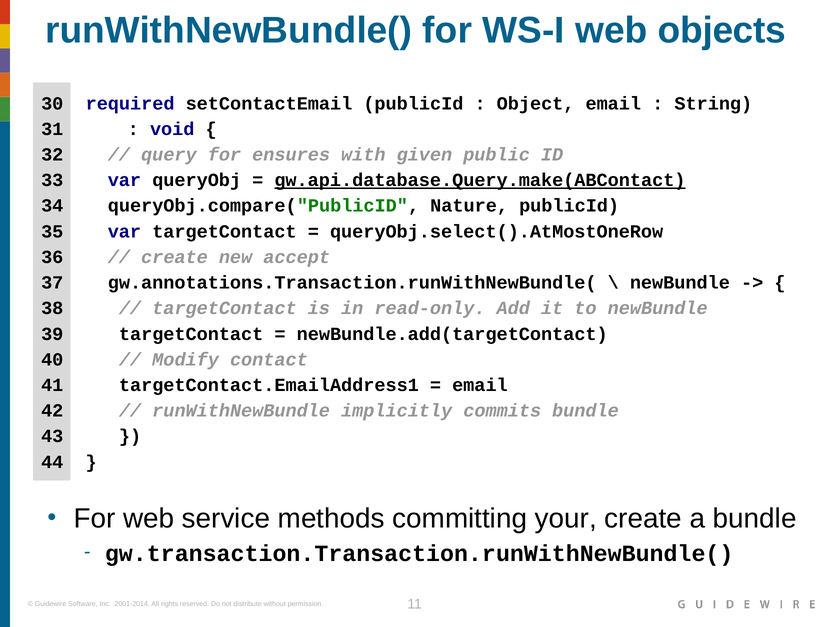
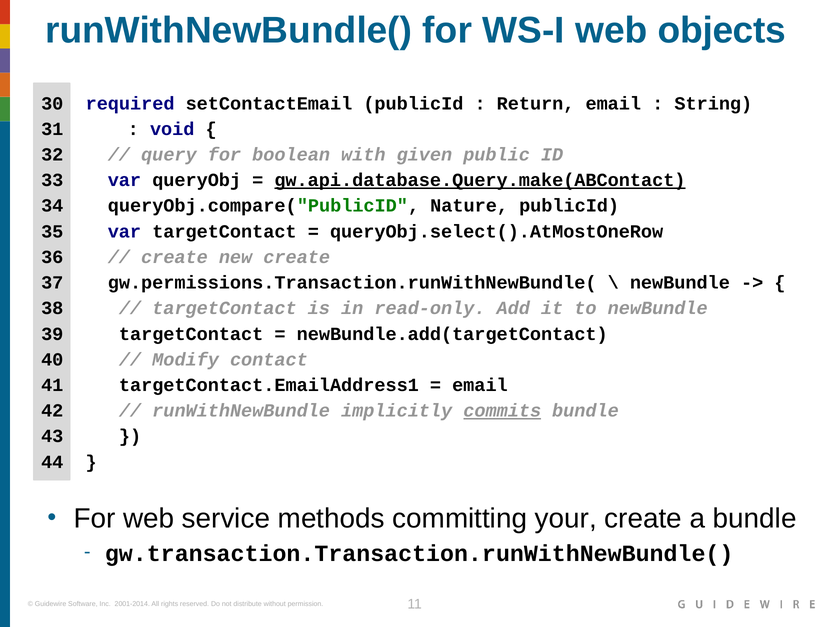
Object: Object -> Return
ensures: ensures -> boolean
new accept: accept -> create
gw.annotations.Transaction.runWithNewBundle(: gw.annotations.Transaction.runWithNewBundle( -> gw.permissions.Transaction.runWithNewBundle(
commits underline: none -> present
